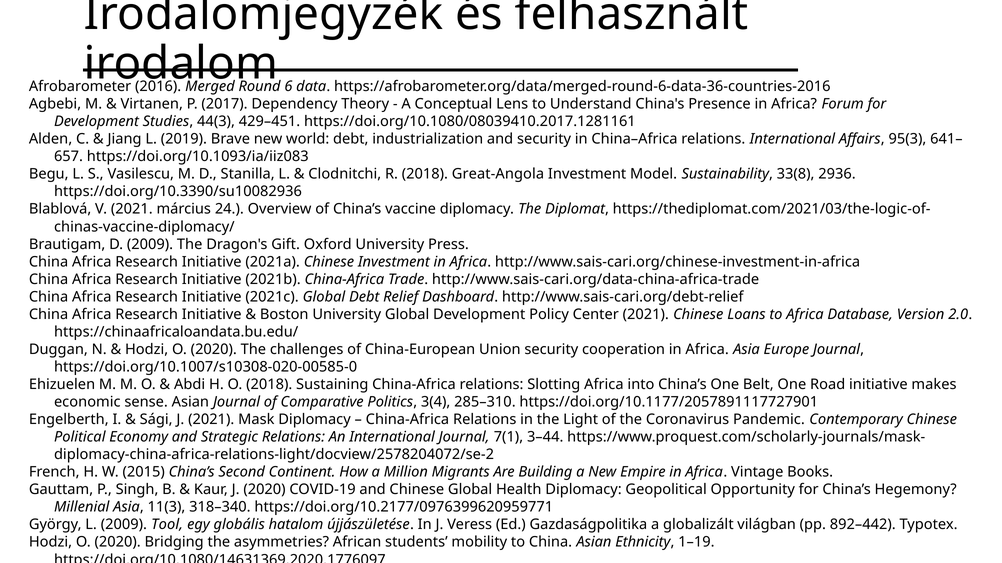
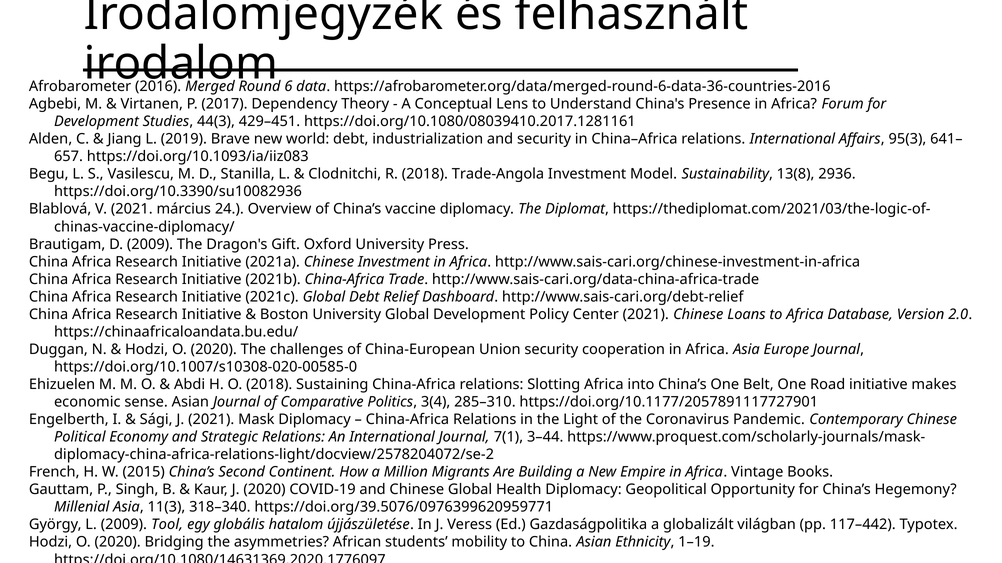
Great-Angola: Great-Angola -> Trade-Angola
33(8: 33(8 -> 13(8
https://doi.org/10.2177/0976399620959771: https://doi.org/10.2177/0976399620959771 -> https://doi.org/39.5076/0976399620959771
892–442: 892–442 -> 117–442
